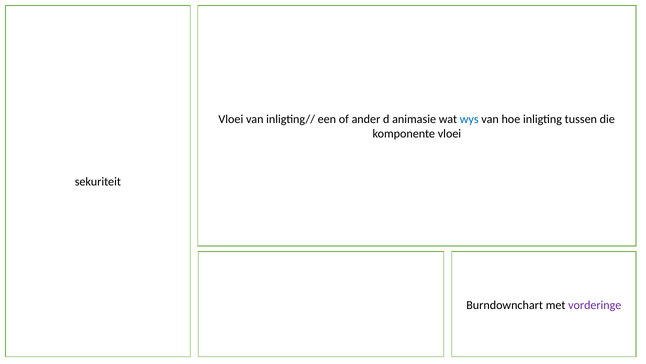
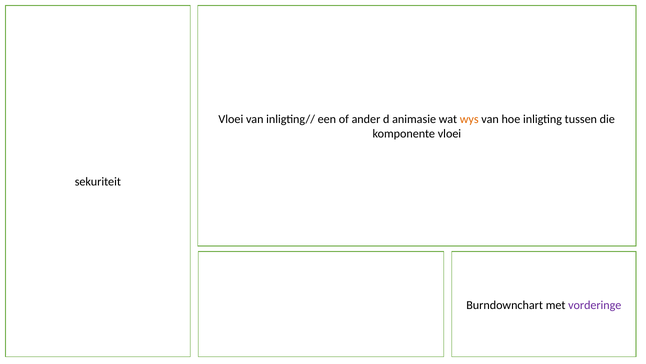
wys colour: blue -> orange
